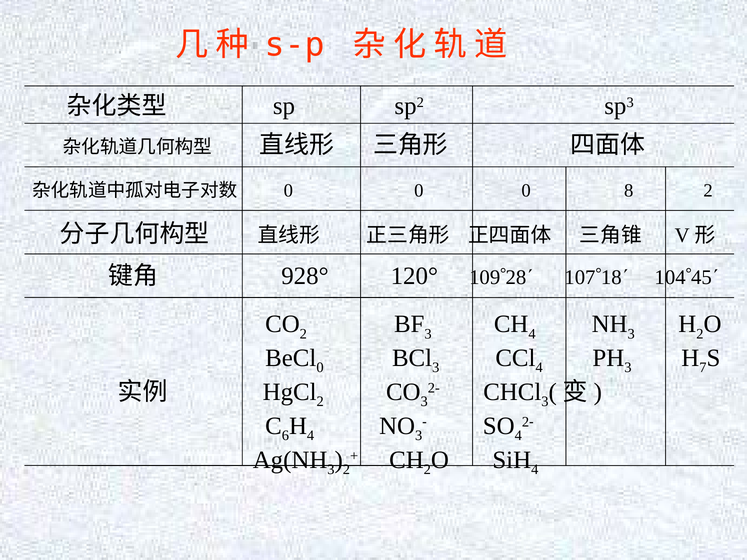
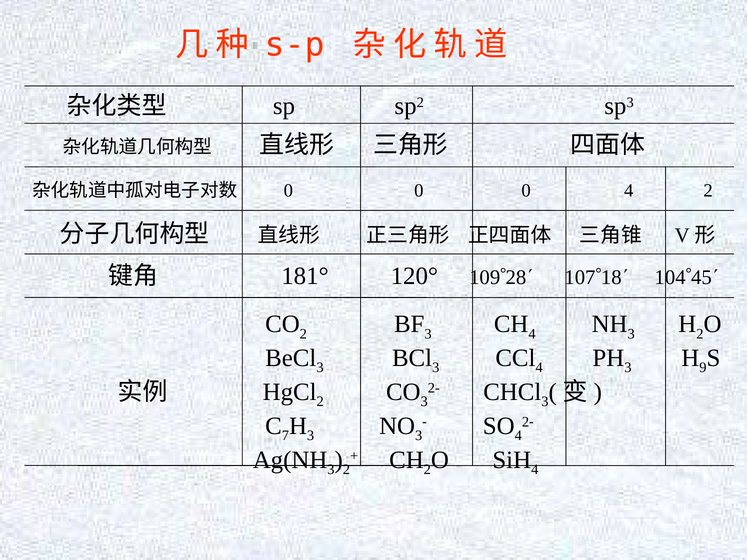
0 8: 8 -> 4
928°: 928° -> 181°
0 at (320, 368): 0 -> 3
7: 7 -> 9
6: 6 -> 7
4 at (311, 436): 4 -> 3
